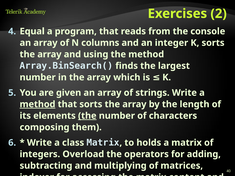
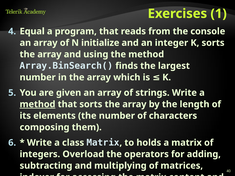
2: 2 -> 1
columns: columns -> initialize
the at (87, 116) underline: present -> none
